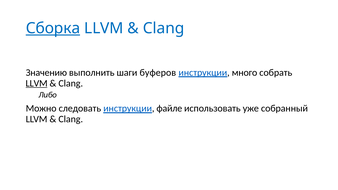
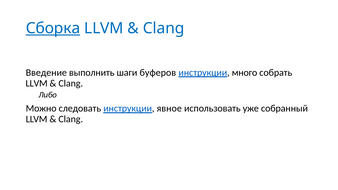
Значению: Значению -> Введение
LLVM at (37, 83) underline: present -> none
файле: файле -> явное
